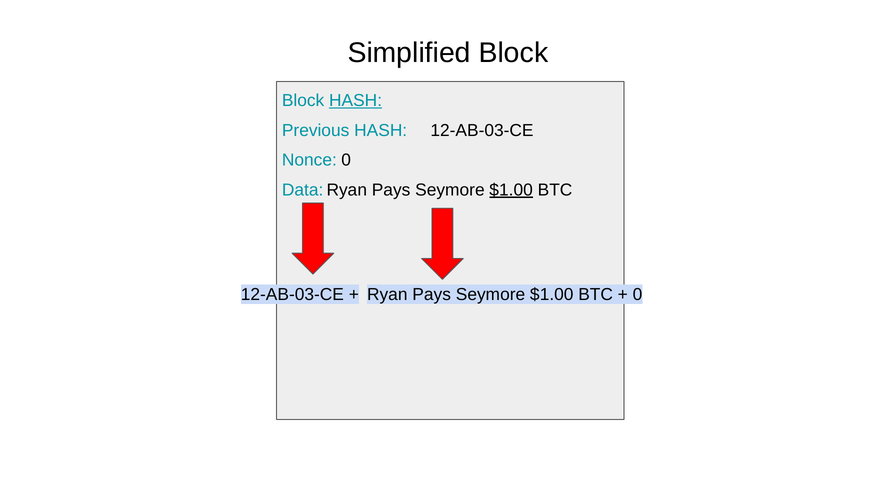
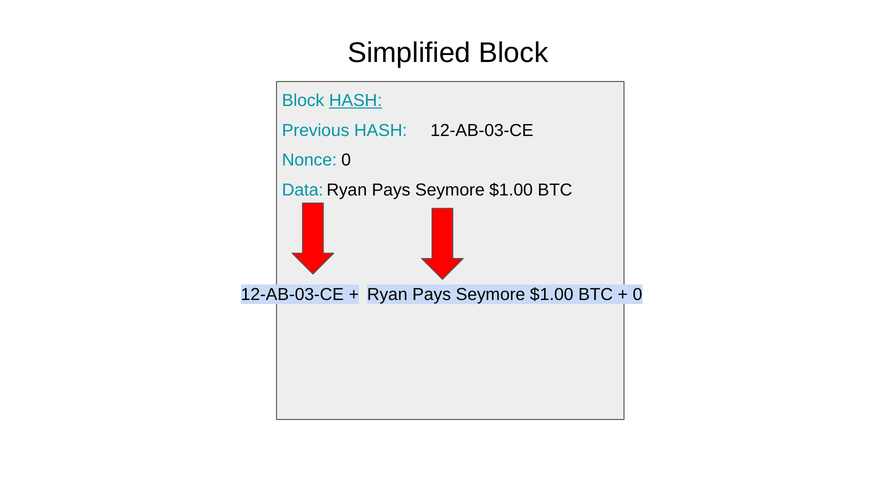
$1.00 at (511, 190) underline: present -> none
